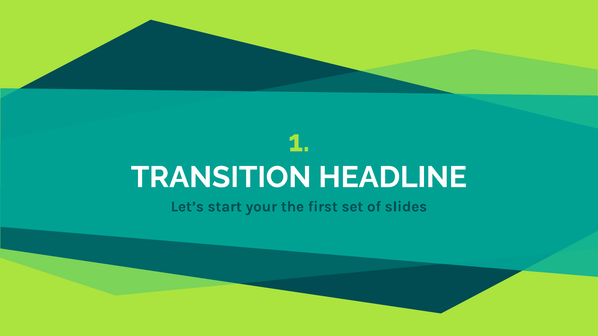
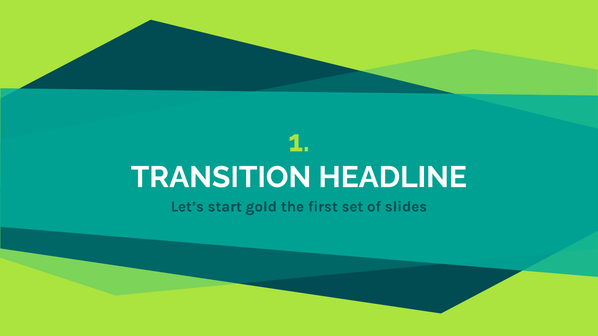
your: your -> gold
